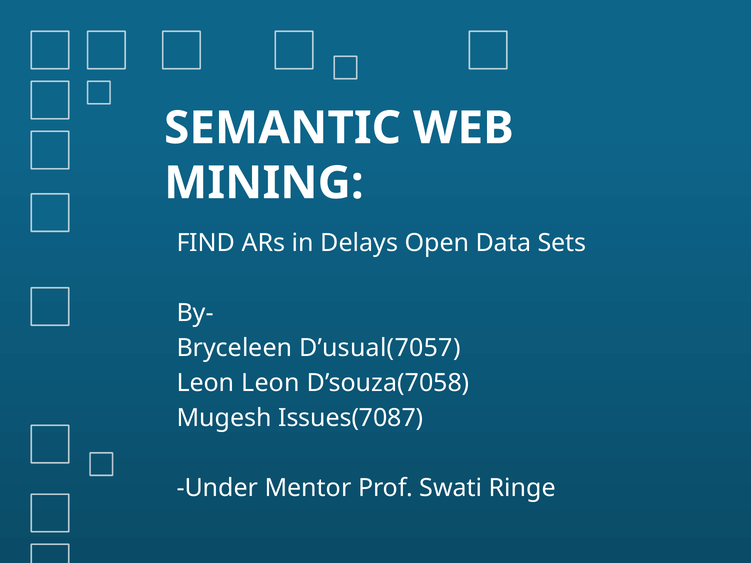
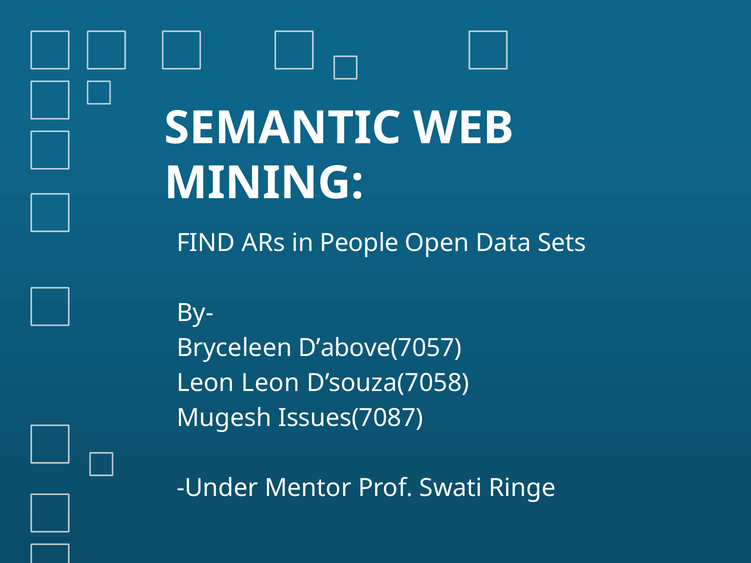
Delays: Delays -> People
D’usual(7057: D’usual(7057 -> D’above(7057
